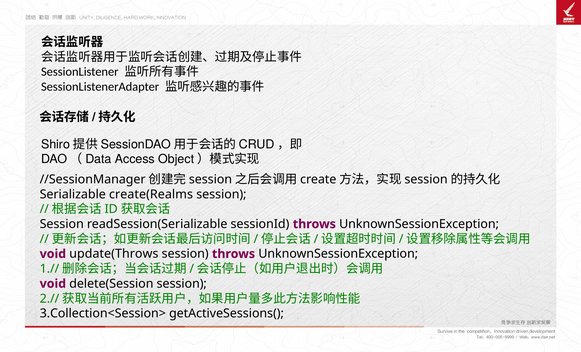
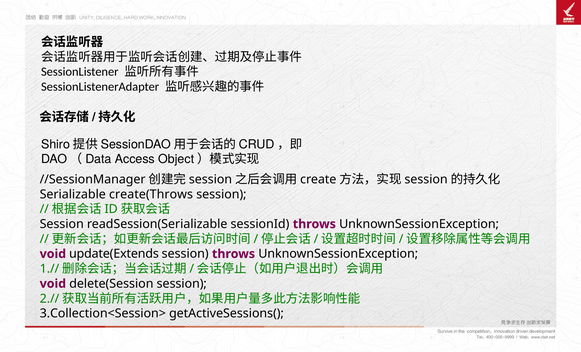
create(Realms: create(Realms -> create(Throws
update(Throws: update(Throws -> update(Extends
